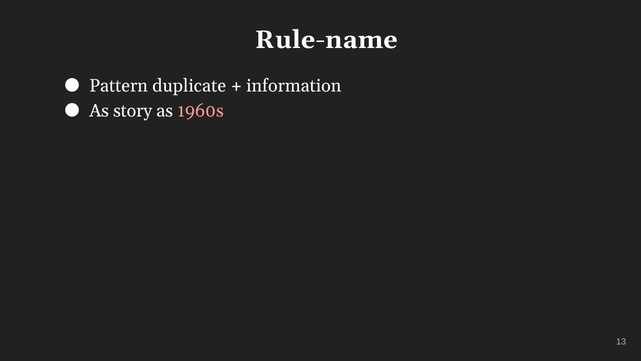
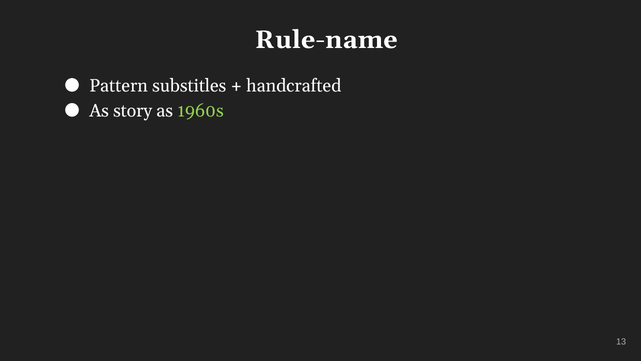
duplicate: duplicate -> substitles
information: information -> handcrafted
1960s colour: pink -> light green
